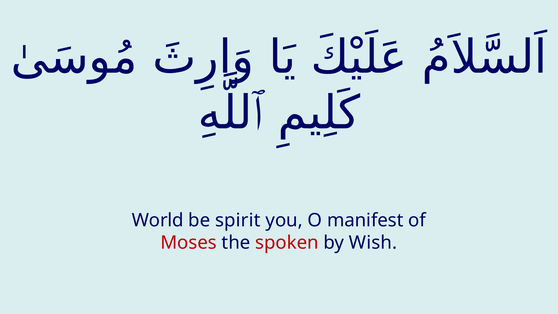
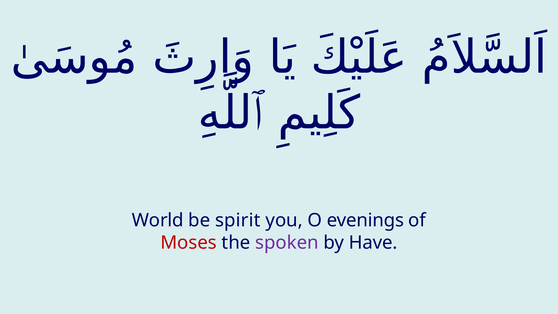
manifest: manifest -> evenings
spoken colour: red -> purple
Wish: Wish -> Have
